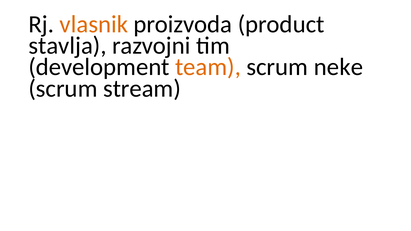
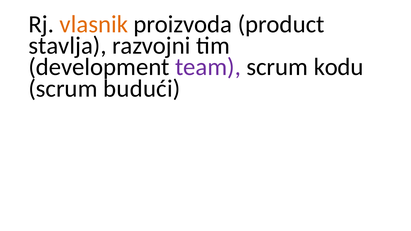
team colour: orange -> purple
neke: neke -> kodu
stream: stream -> budući
